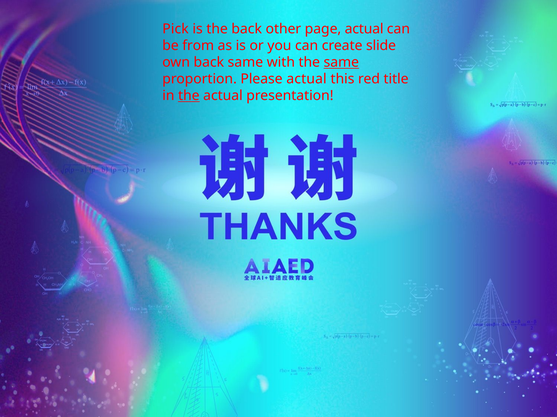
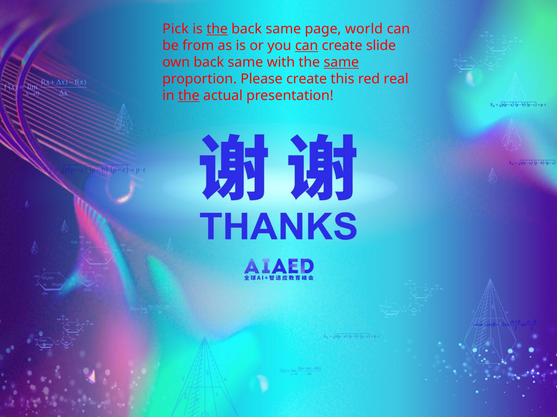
the at (217, 29) underline: none -> present
other at (283, 29): other -> same
page actual: actual -> world
can at (307, 46) underline: none -> present
Please actual: actual -> create
title: title -> real
